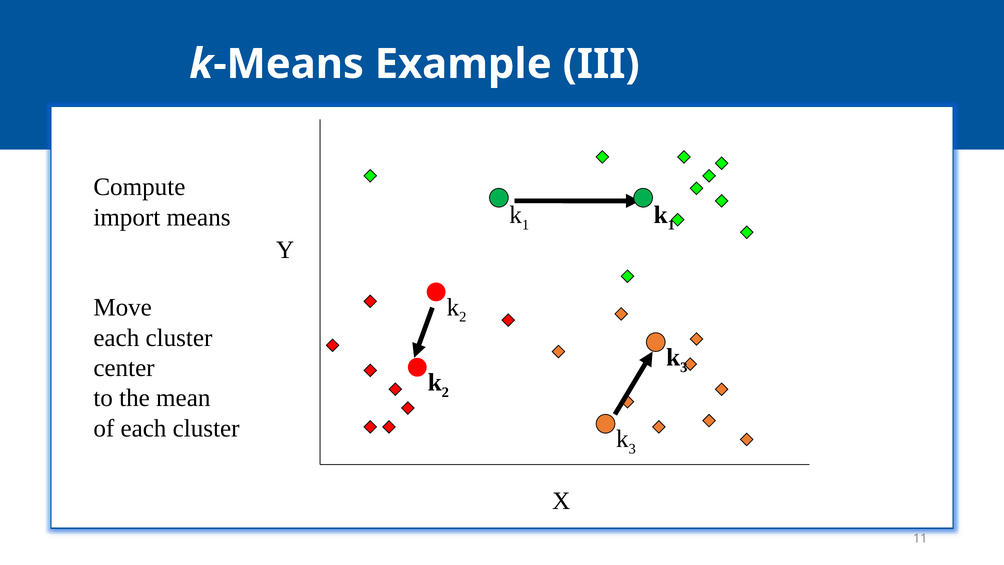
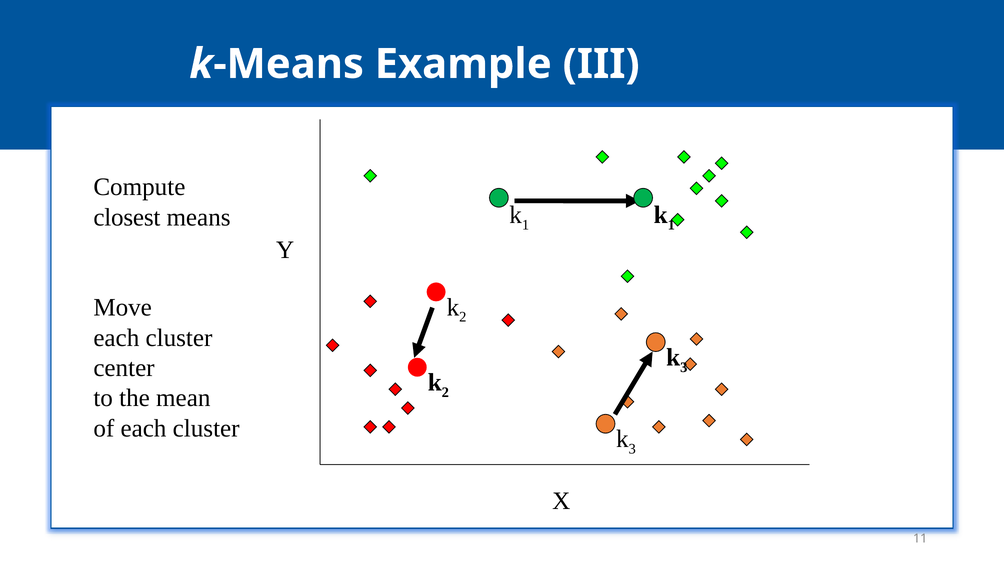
import: import -> closest
